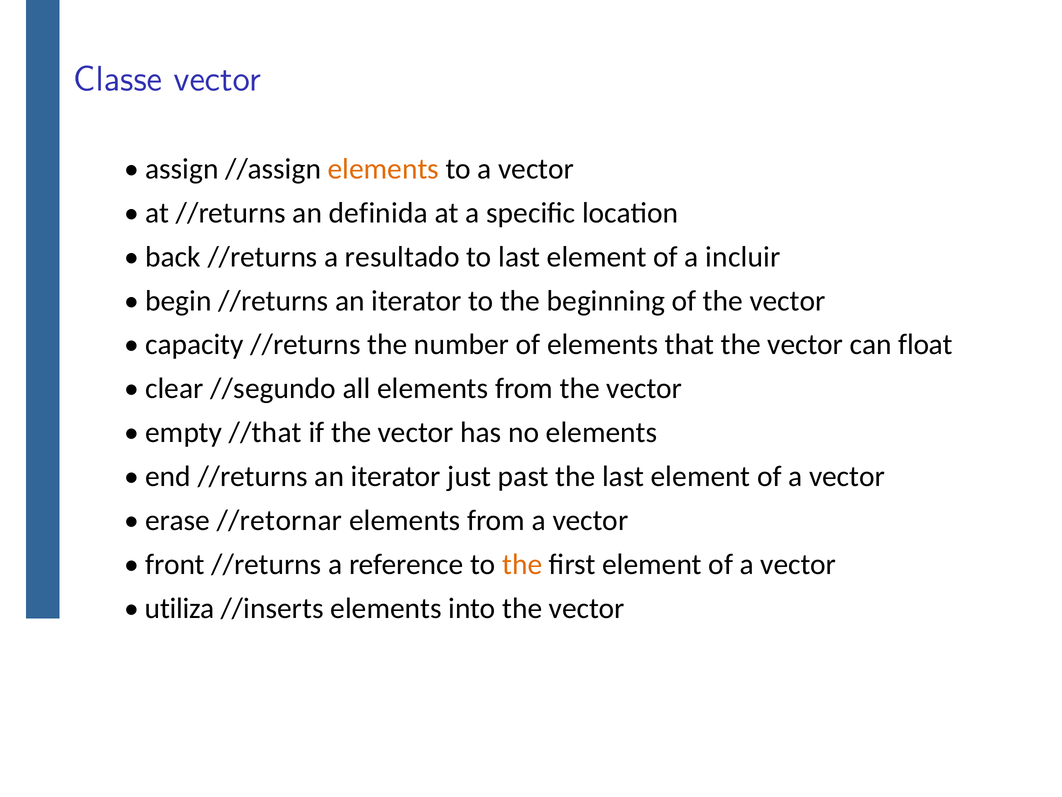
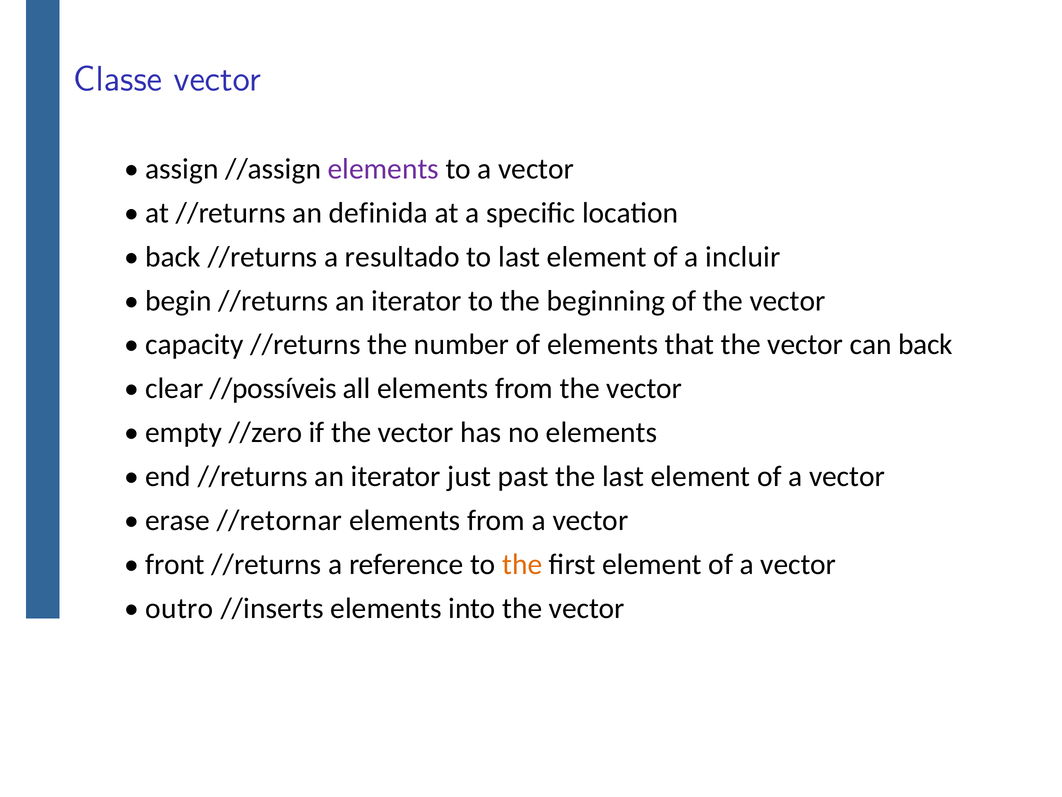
elements at (383, 169) colour: orange -> purple
can float: float -> back
//segundo: //segundo -> //possíveis
//that: //that -> //zero
utiliza: utiliza -> outro
